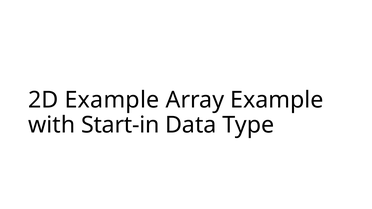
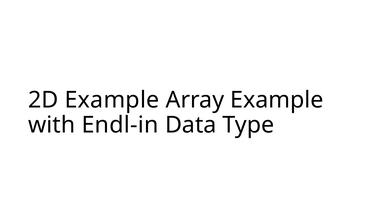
Start-in: Start-in -> Endl-in
